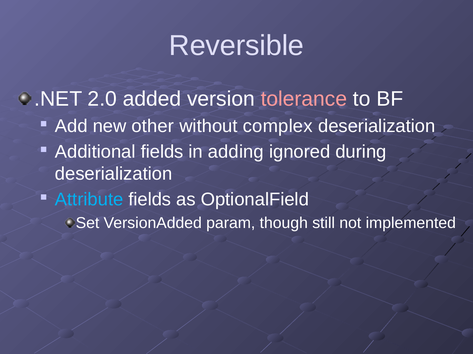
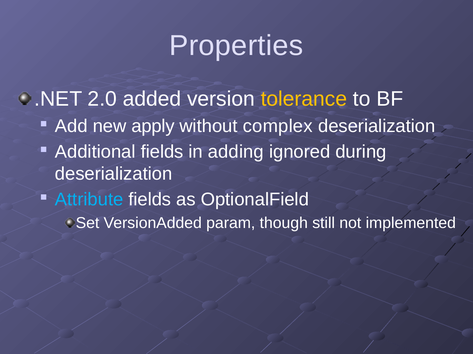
Reversible: Reversible -> Properties
tolerance colour: pink -> yellow
other: other -> apply
